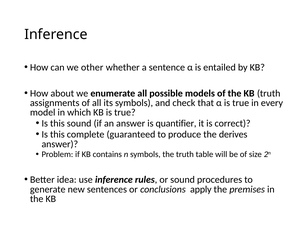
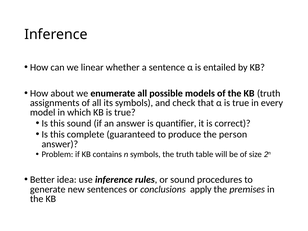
other: other -> linear
derives: derives -> person
